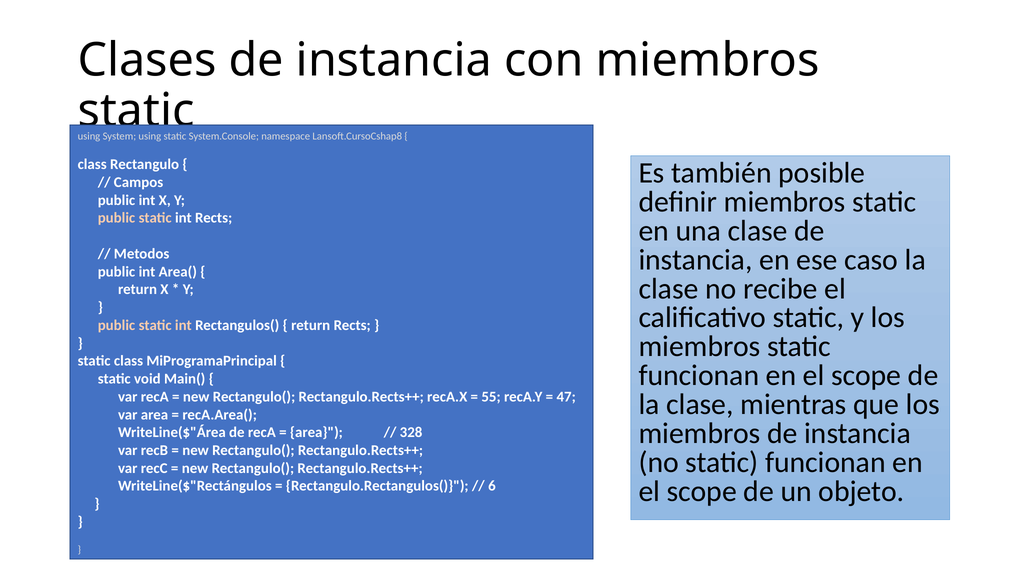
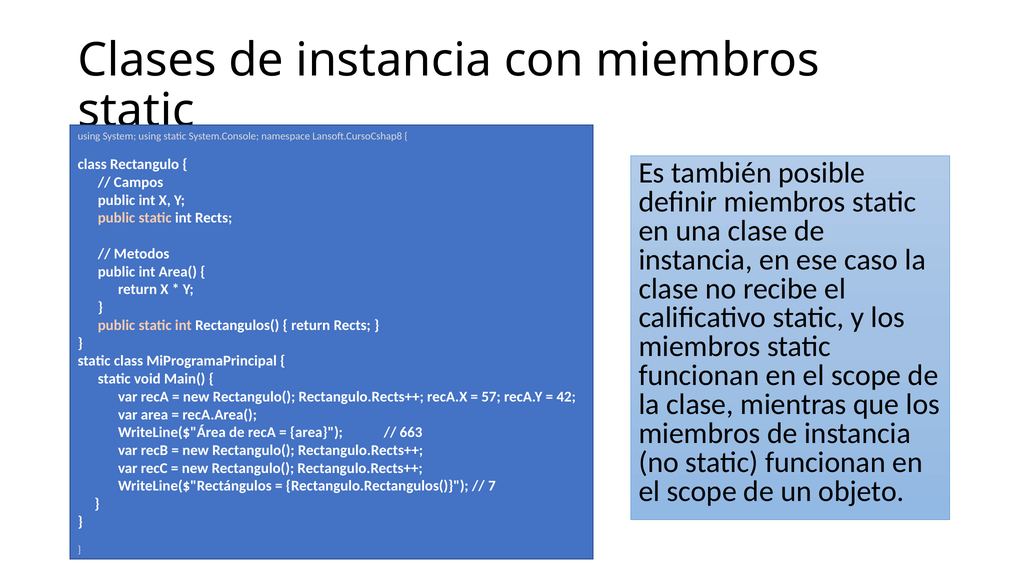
55: 55 -> 57
47: 47 -> 42
328: 328 -> 663
6: 6 -> 7
